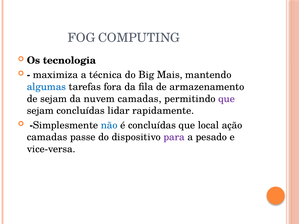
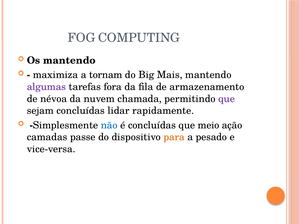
Os tecnologia: tecnologia -> mantendo
técnica: técnica -> tornam
algumas colour: blue -> purple
de sejam: sejam -> névoa
nuvem camadas: camadas -> chamada
local: local -> meio
para colour: purple -> orange
